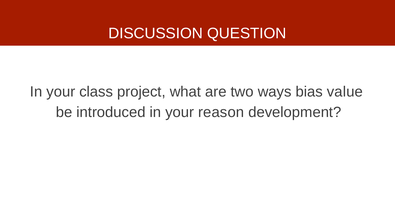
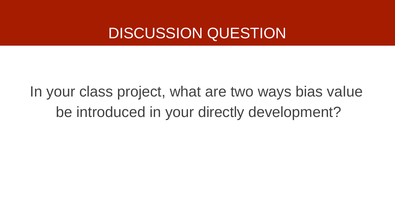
reason: reason -> directly
